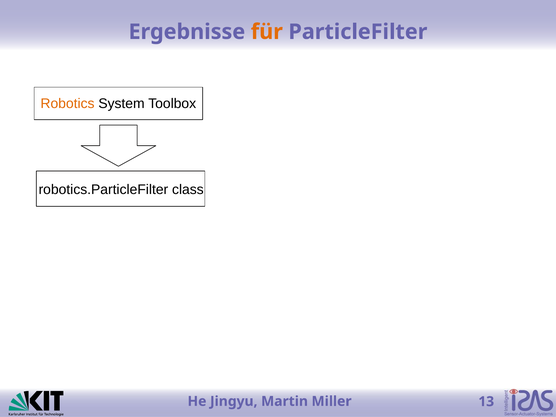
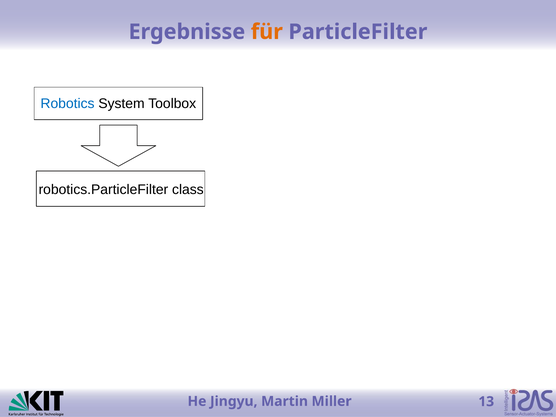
Robotics colour: orange -> blue
